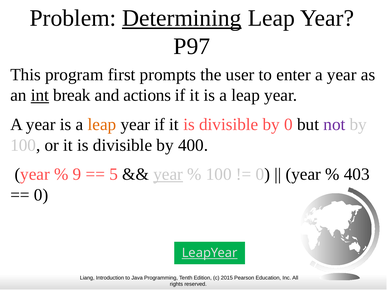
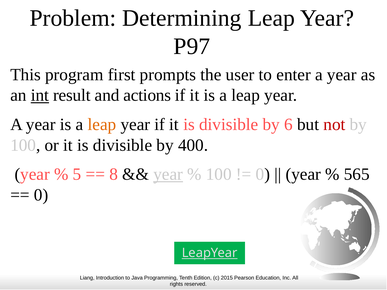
Determining underline: present -> none
break: break -> result
by 0: 0 -> 6
not colour: purple -> red
9: 9 -> 5
5: 5 -> 8
403: 403 -> 565
